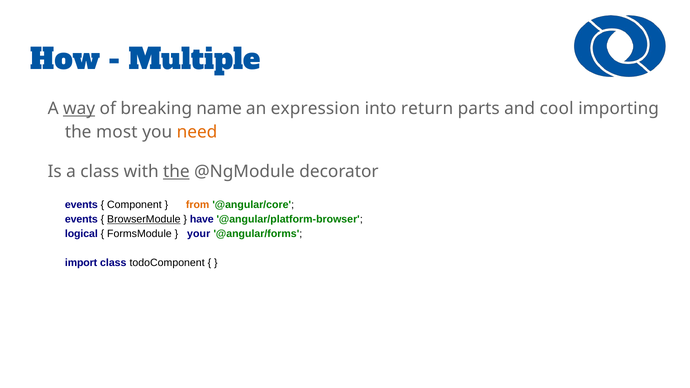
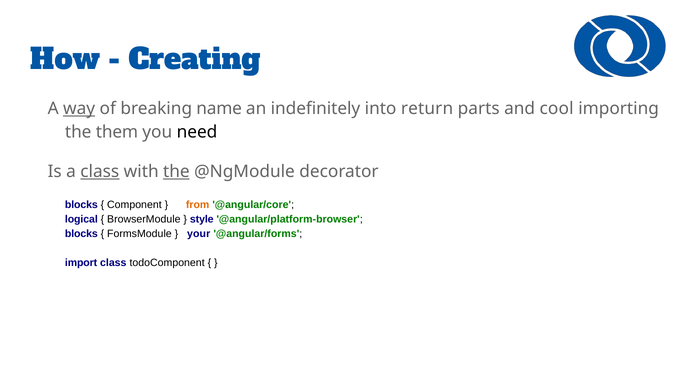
Multiple: Multiple -> Creating
expression: expression -> indefinitely
most: most -> them
need colour: orange -> black
class at (100, 171) underline: none -> present
events at (81, 205): events -> blocks
events at (81, 219): events -> logical
BrowserModule underline: present -> none
have: have -> style
logical at (81, 234): logical -> blocks
